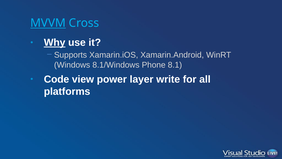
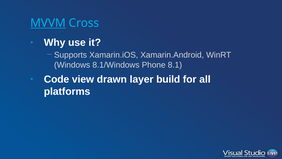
Why underline: present -> none
power: power -> drawn
write: write -> build
